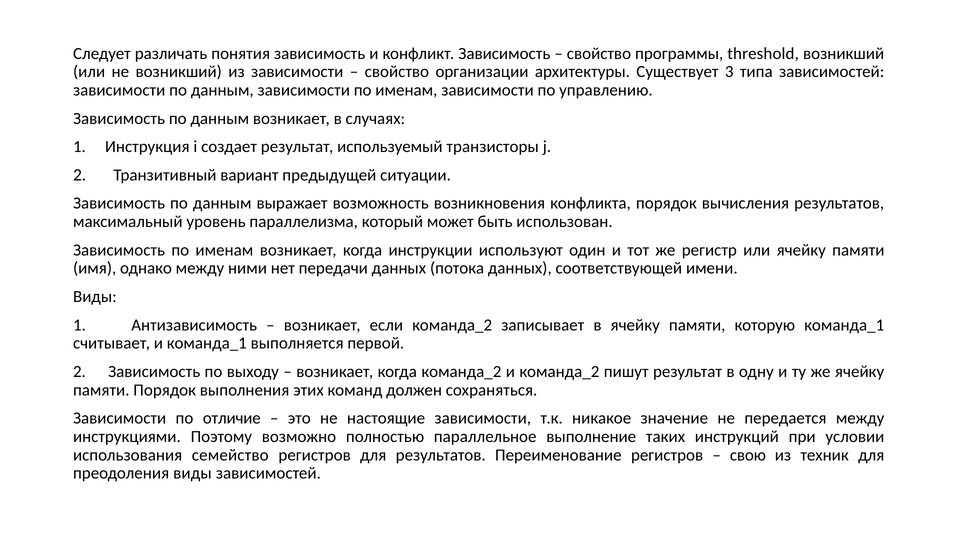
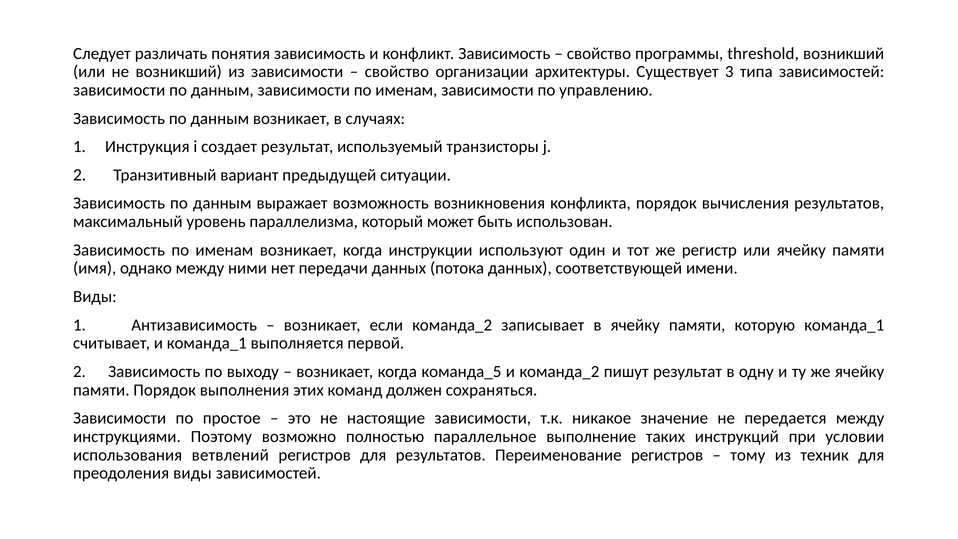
когда команда_2: команда_2 -> команда_5
отличие: отличие -> простое
семейство: семейство -> ветвлений
свою: свою -> тому
